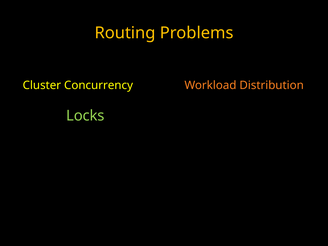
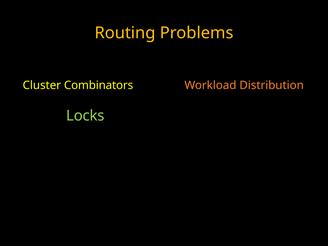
Concurrency: Concurrency -> Combinators
